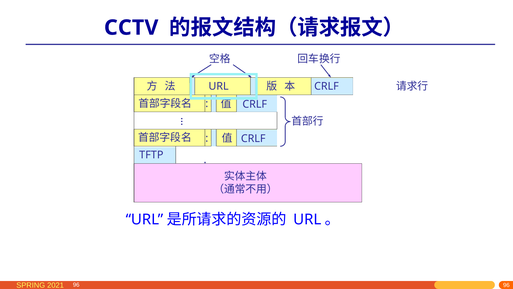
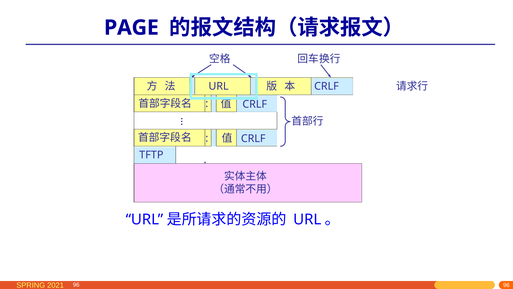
CCTV: CCTV -> PAGE
